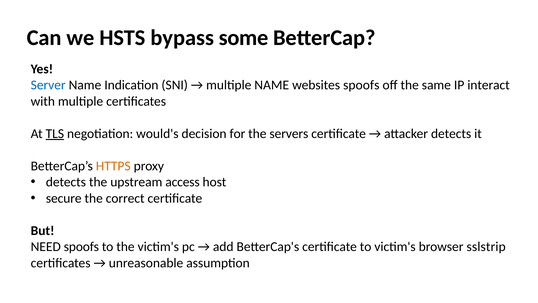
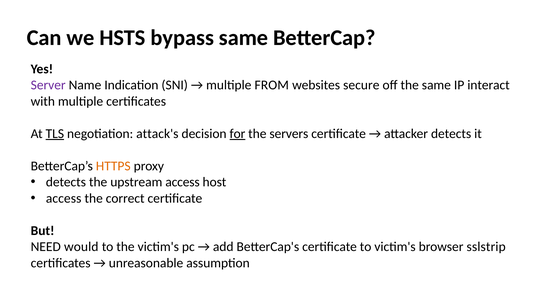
bypass some: some -> same
Server colour: blue -> purple
multiple NAME: NAME -> FROM
websites spoofs: spoofs -> secure
would's: would's -> attack's
for underline: none -> present
secure at (64, 198): secure -> access
NEED spoofs: spoofs -> would
